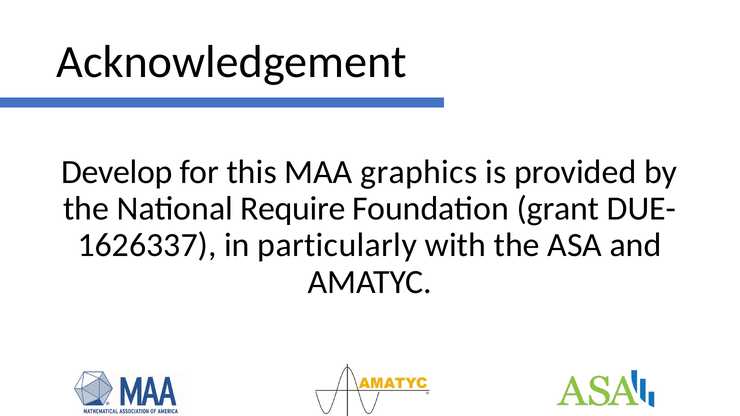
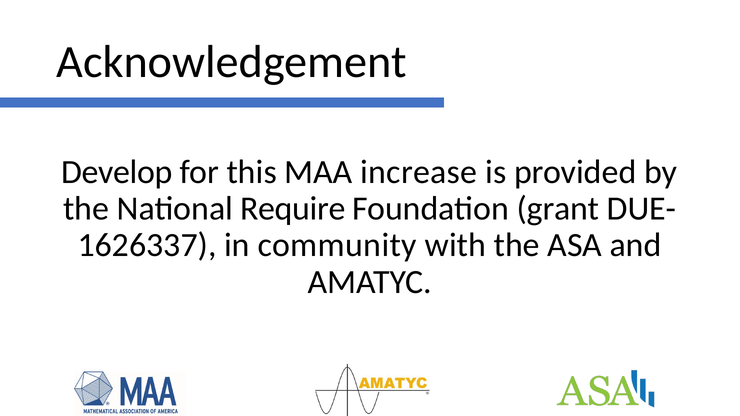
graphics: graphics -> increase
particularly: particularly -> community
